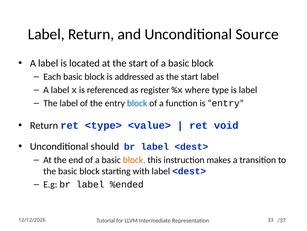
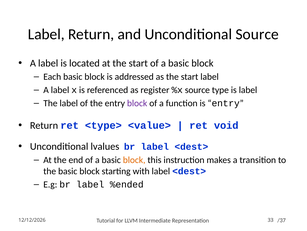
%x where: where -> source
block at (137, 103) colour: blue -> purple
should: should -> lvalues
